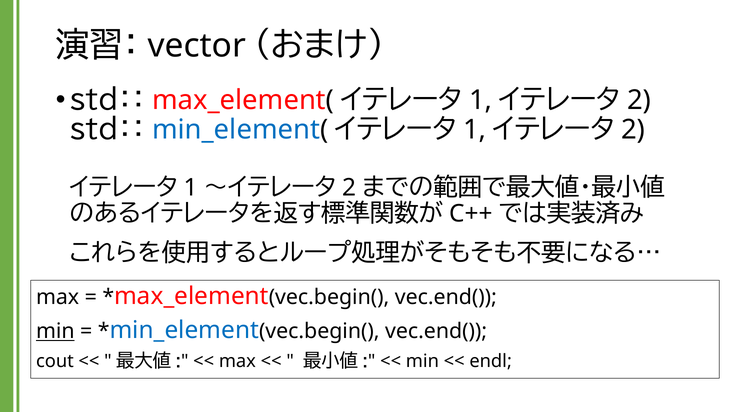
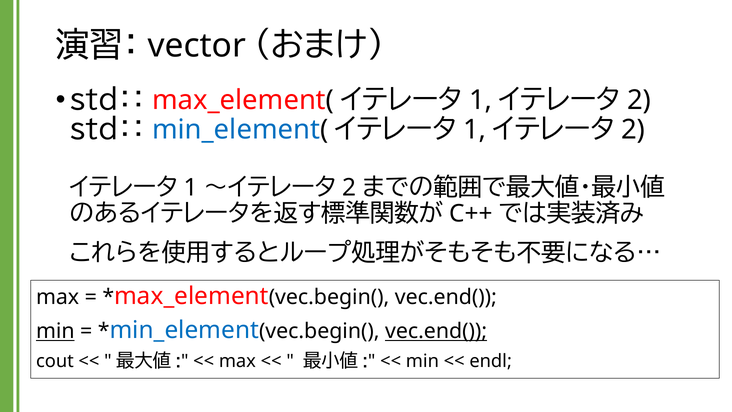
vec.end( at (436, 331) underline: none -> present
